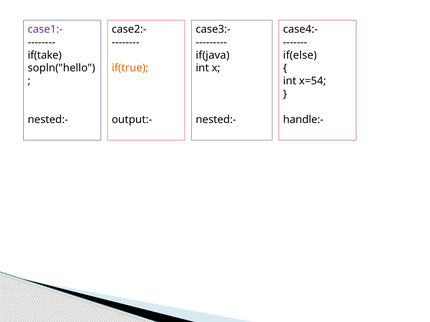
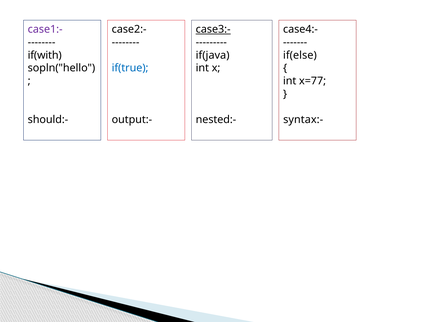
case3:- underline: none -> present
if(take: if(take -> if(with
if(true colour: orange -> blue
x=54: x=54 -> x=77
nested:- at (48, 120): nested:- -> should:-
handle:-: handle:- -> syntax:-
